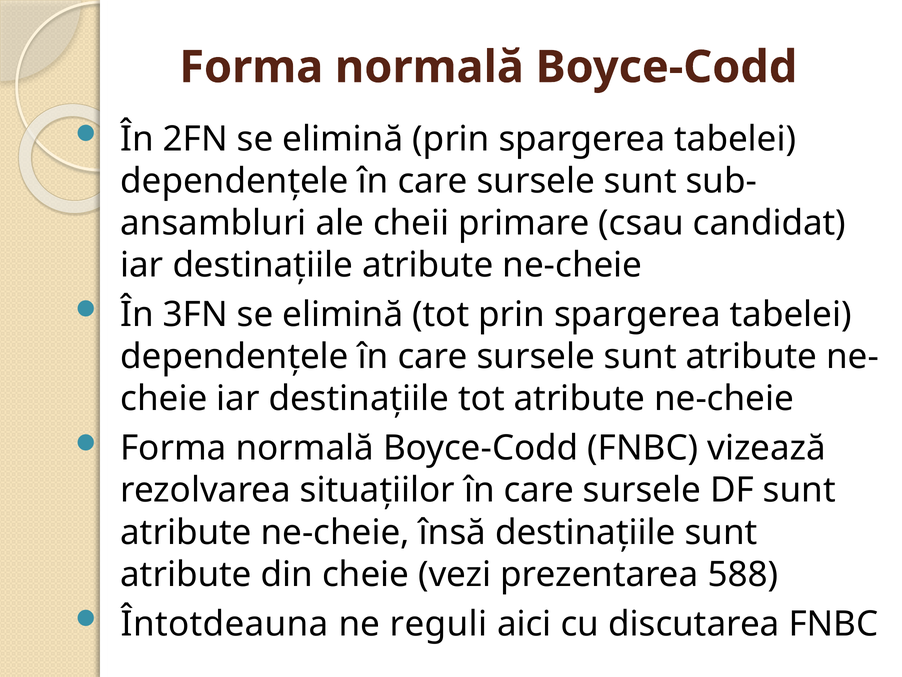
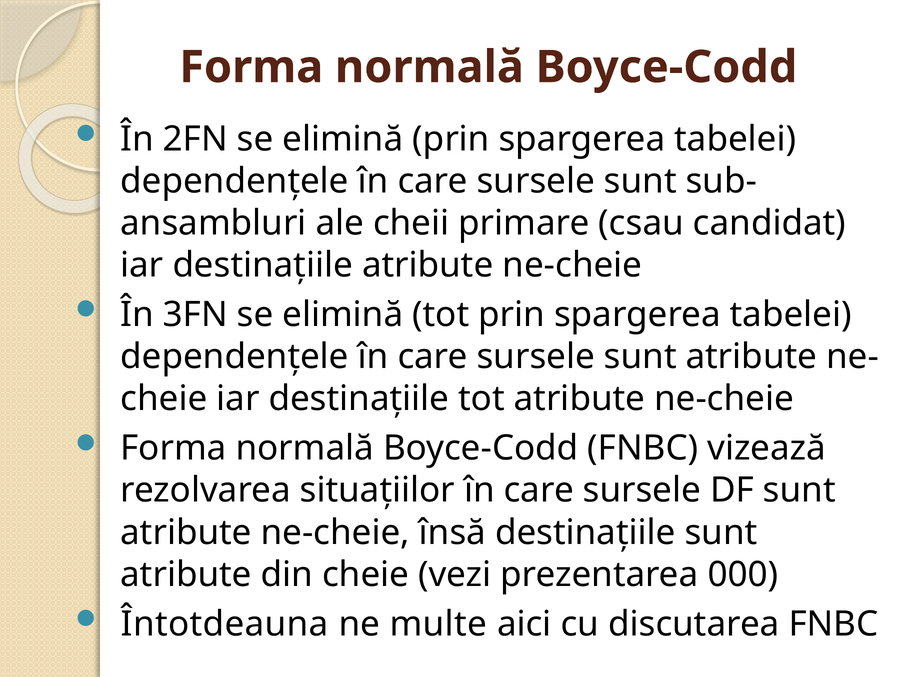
588: 588 -> 000
reguli: reguli -> multe
